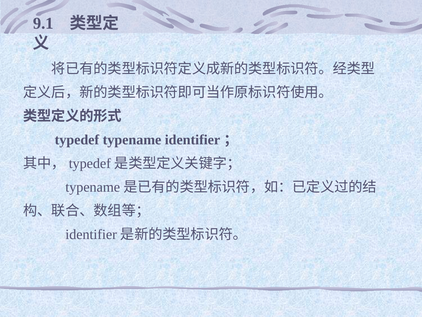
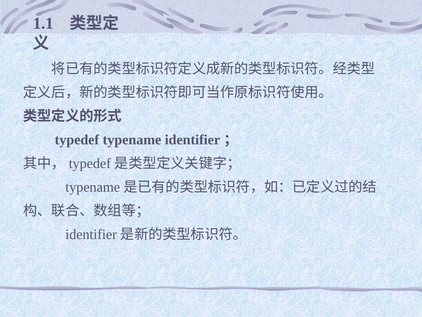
9.1: 9.1 -> 1.1
